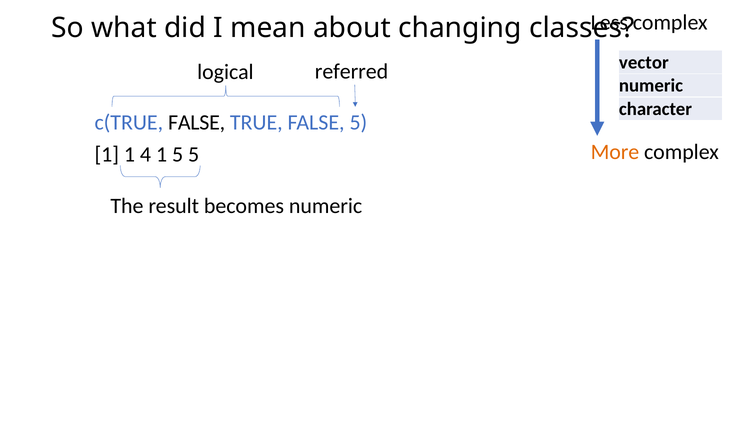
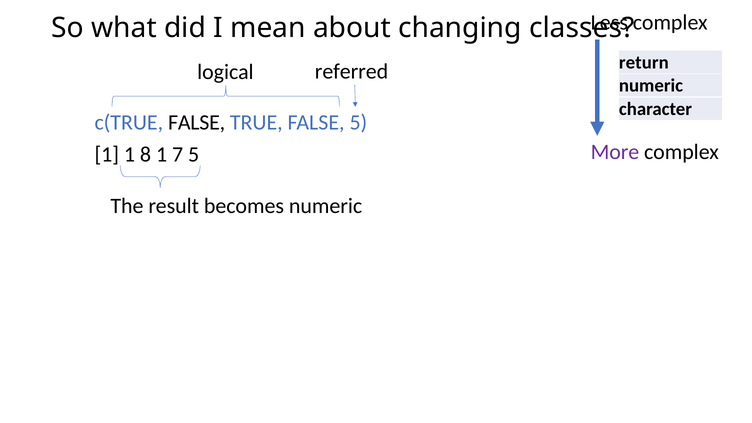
vector: vector -> return
More colour: orange -> purple
4: 4 -> 8
1 5: 5 -> 7
